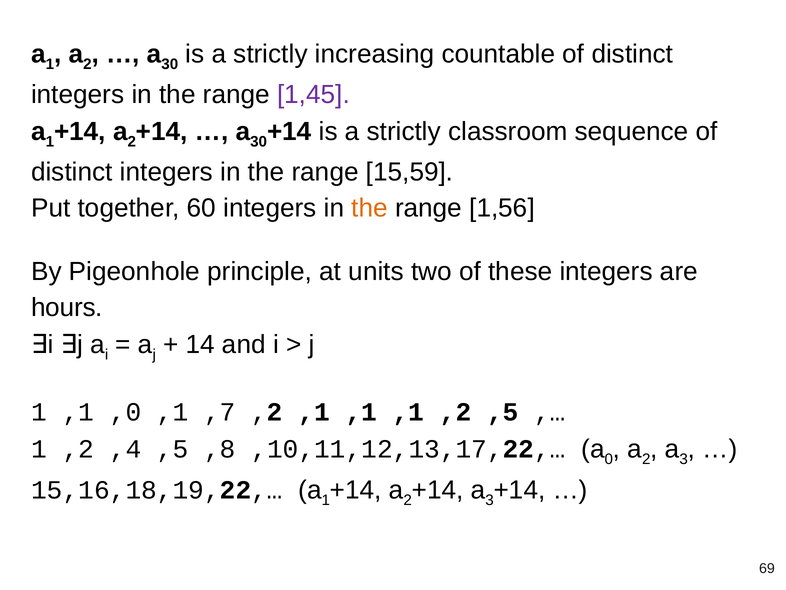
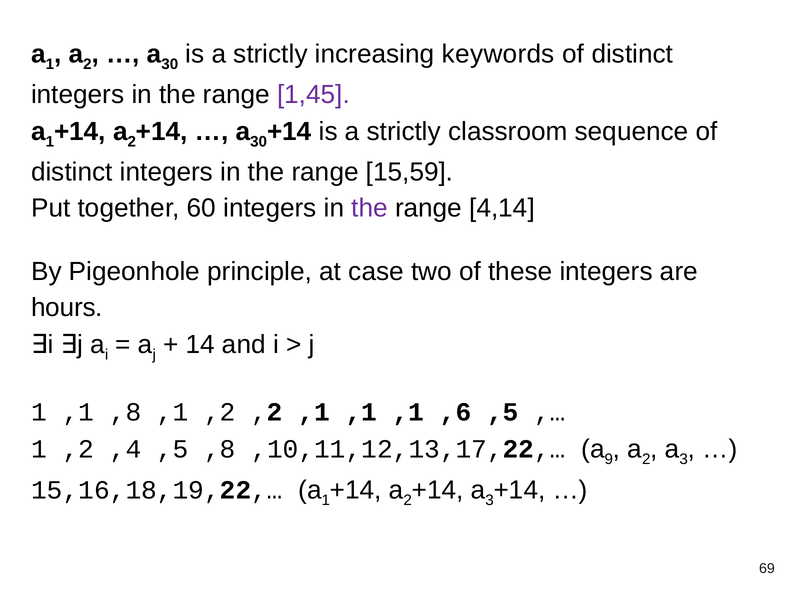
countable: countable -> keywords
the at (370, 208) colour: orange -> purple
1,56: 1,56 -> 4,14
units: units -> case
,1 ,0: ,0 -> ,8
,1 ,7: ,7 -> ,2
,1 ,2: ,2 -> ,6
0: 0 -> 9
